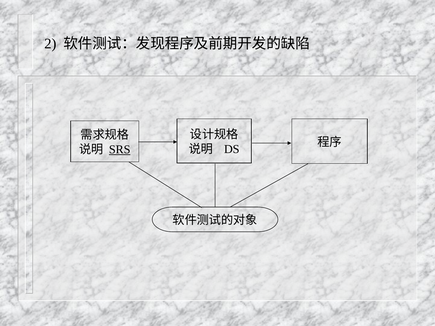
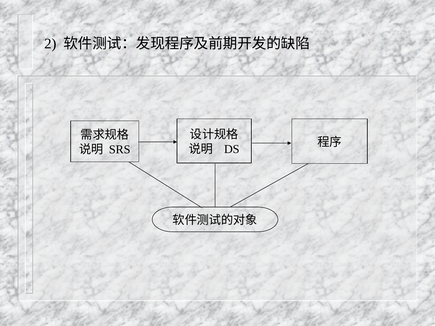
SRS underline: present -> none
